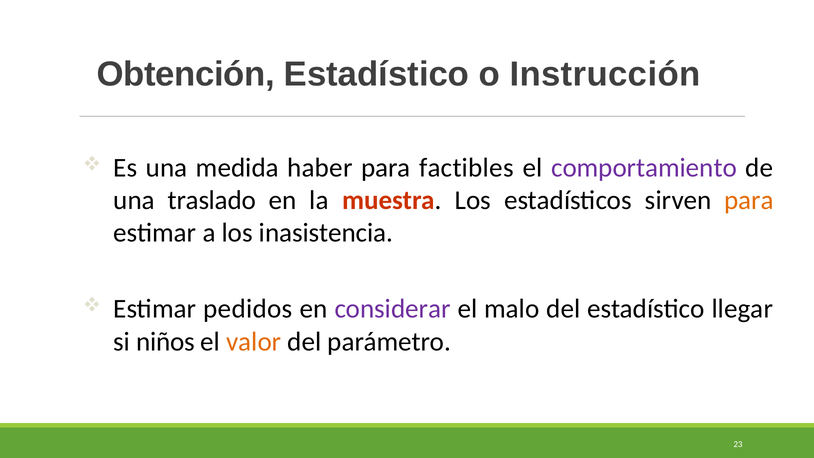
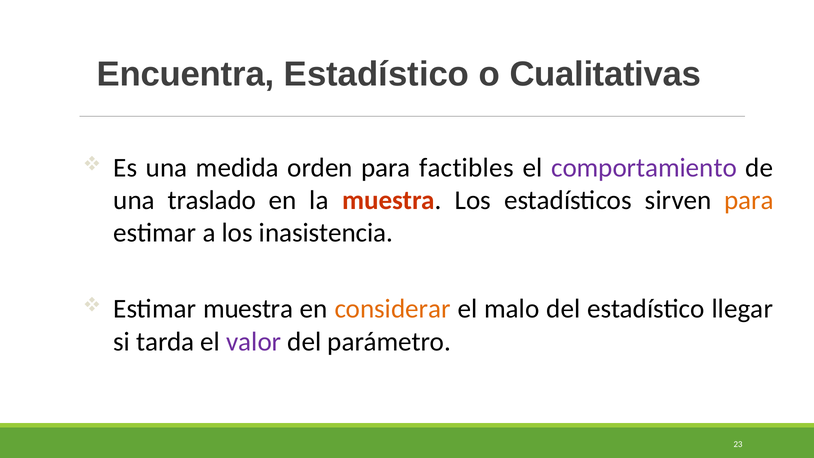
Obtención: Obtención -> Encuentra
Instrucción: Instrucción -> Cualitativas
haber: haber -> orden
Estimar pedidos: pedidos -> muestra
considerar colour: purple -> orange
niños: niños -> tarda
valor colour: orange -> purple
